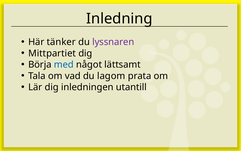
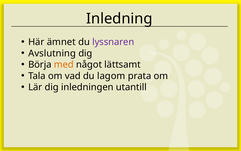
tänker: tänker -> ämnet
Mittpartiet: Mittpartiet -> Avslutning
med colour: blue -> orange
